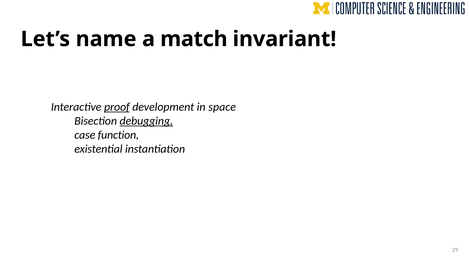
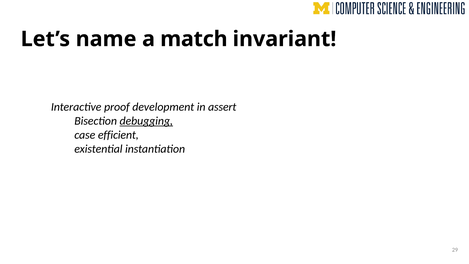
proof underline: present -> none
space: space -> assert
function: function -> efficient
